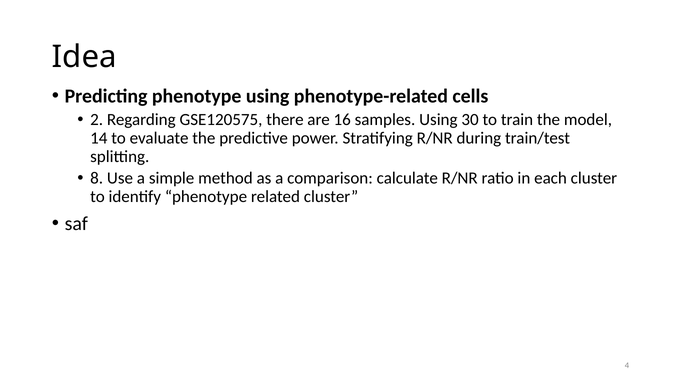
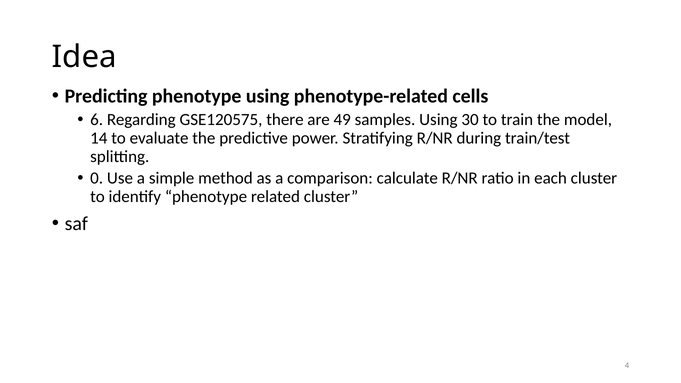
2: 2 -> 6
16: 16 -> 49
8: 8 -> 0
